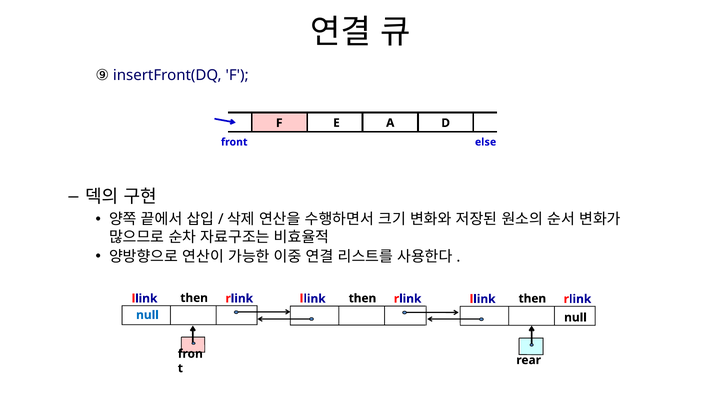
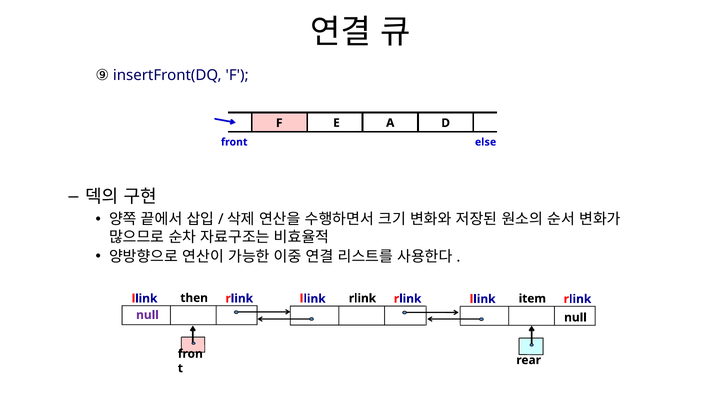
then at (362, 298): then -> rlink
then at (532, 298): then -> item
null at (147, 315) colour: blue -> purple
